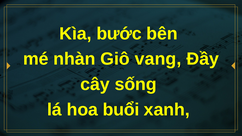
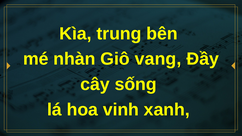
bước: bước -> trung
buổi: buổi -> vinh
